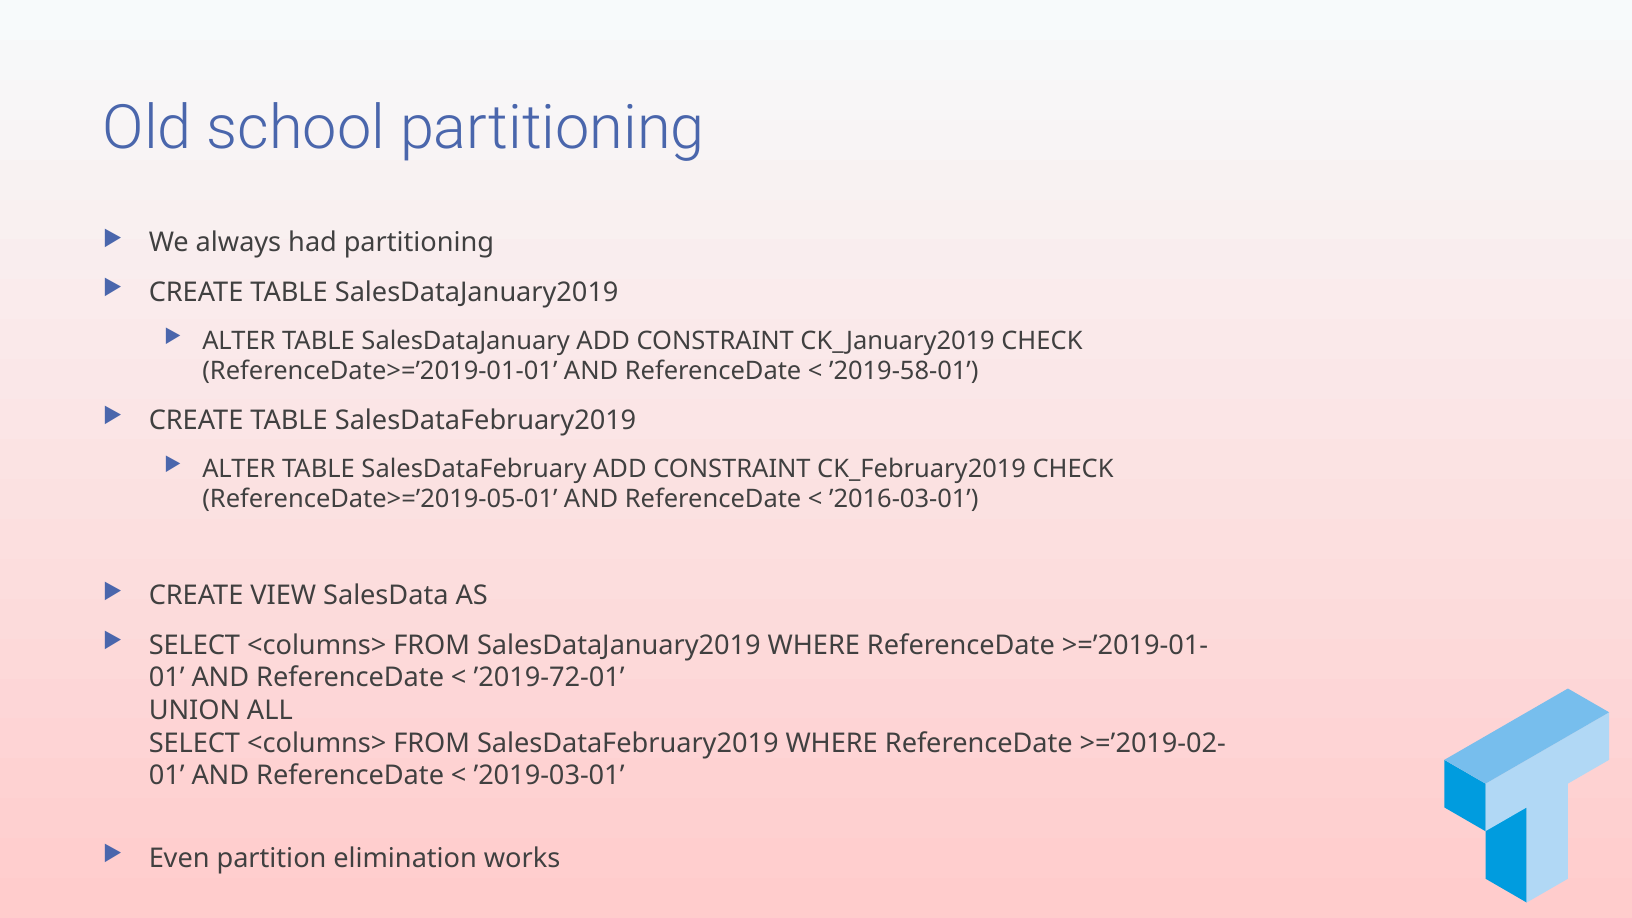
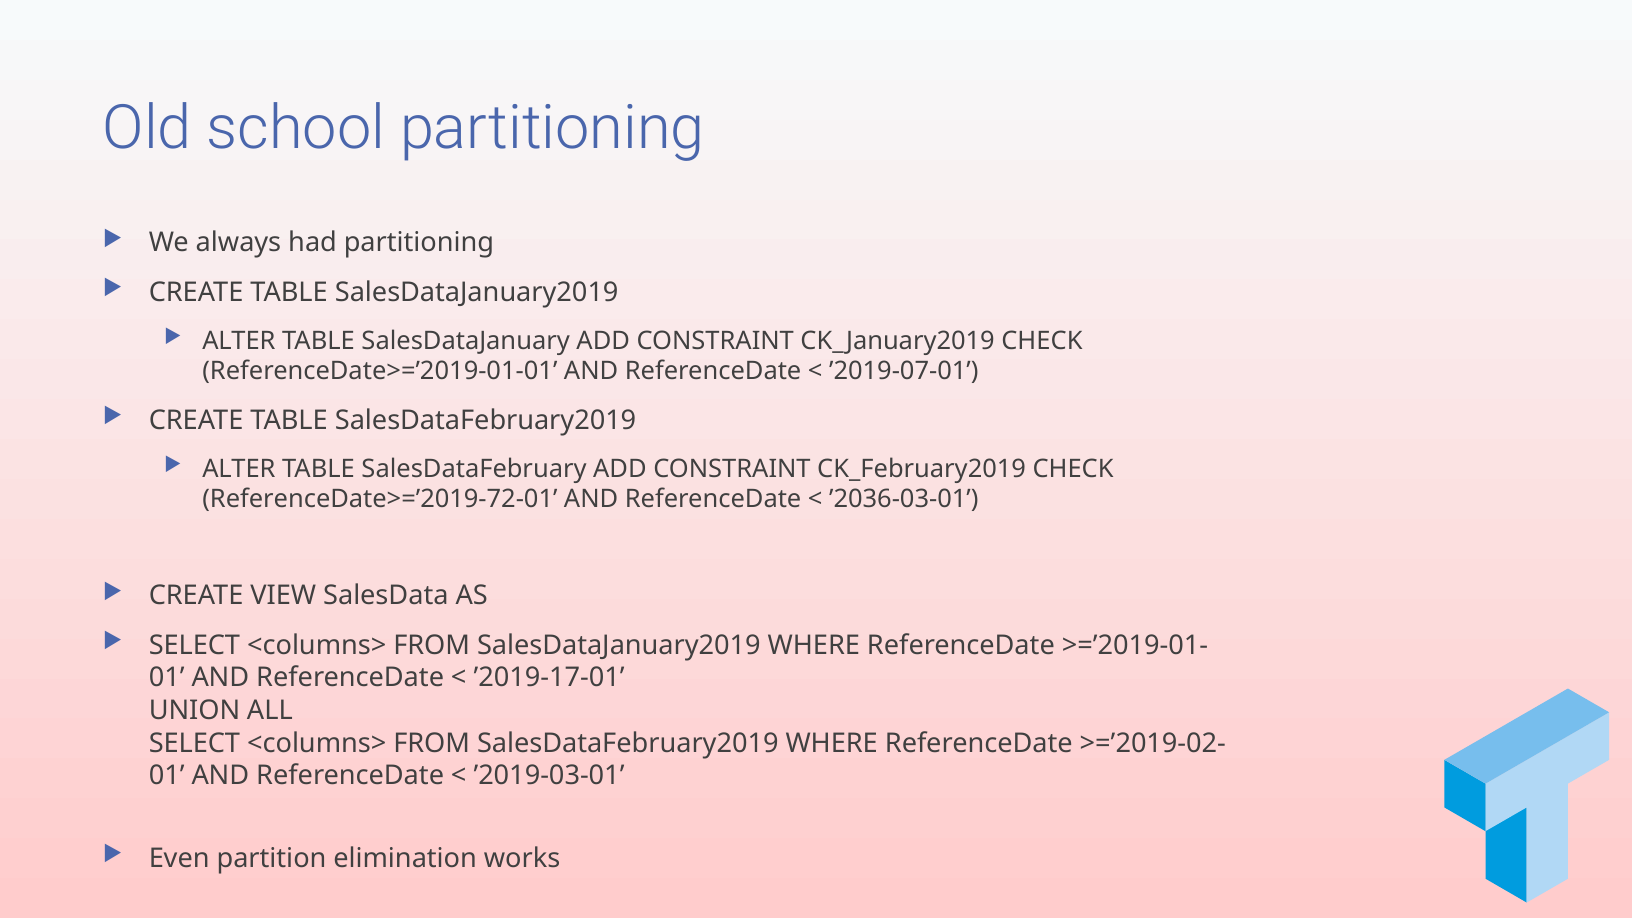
’2019-58-01: ’2019-58-01 -> ’2019-07-01
ReferenceDate>=’2019-05-01: ReferenceDate>=’2019-05-01 -> ReferenceDate>=’2019-72-01
’2016-03-01: ’2016-03-01 -> ’2036-03-01
’2019-72-01: ’2019-72-01 -> ’2019-17-01
